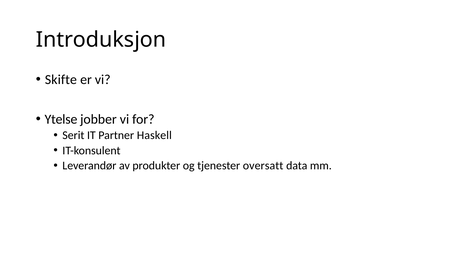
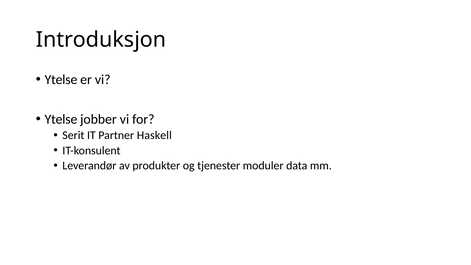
Skifte at (61, 80): Skifte -> Ytelse
oversatt: oversatt -> moduler
